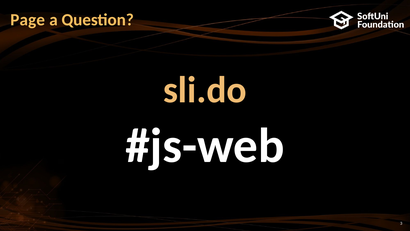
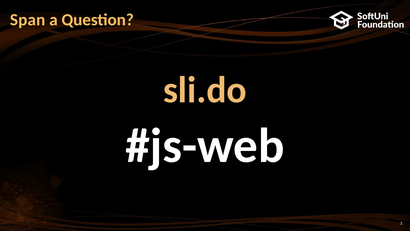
Page: Page -> Span
